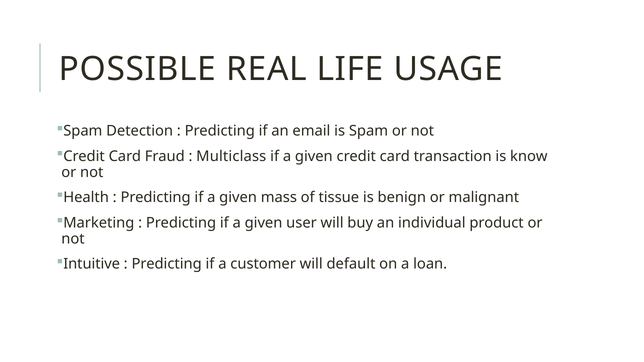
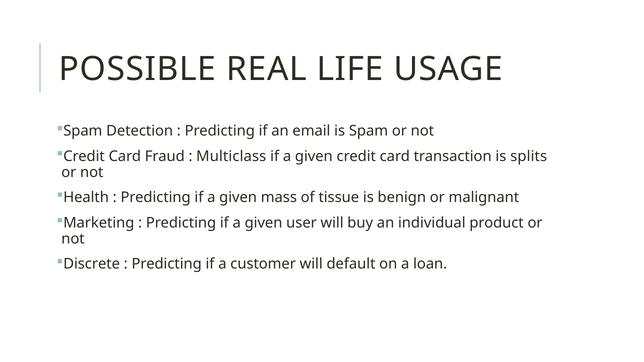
know: know -> splits
Intuitive: Intuitive -> Discrete
